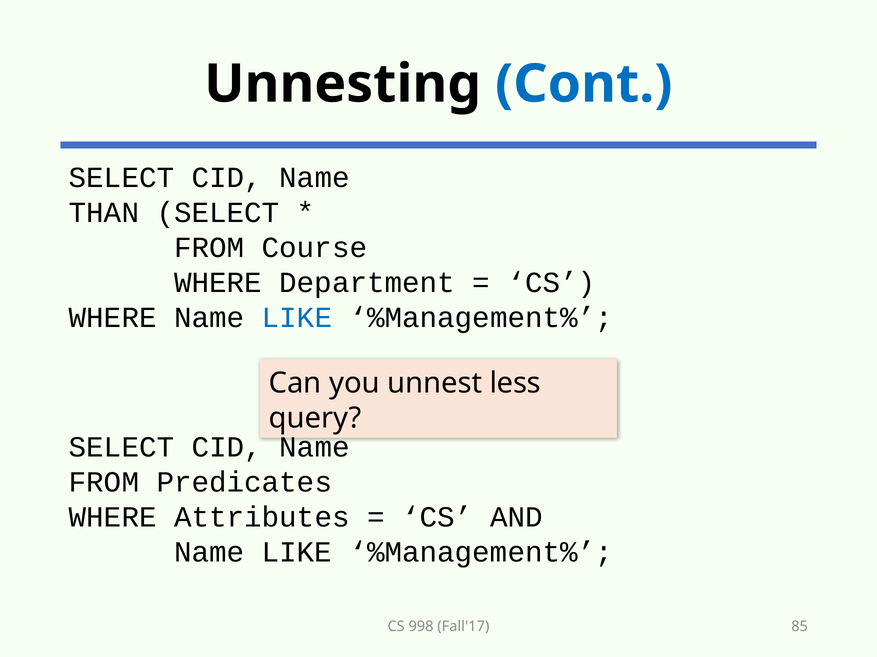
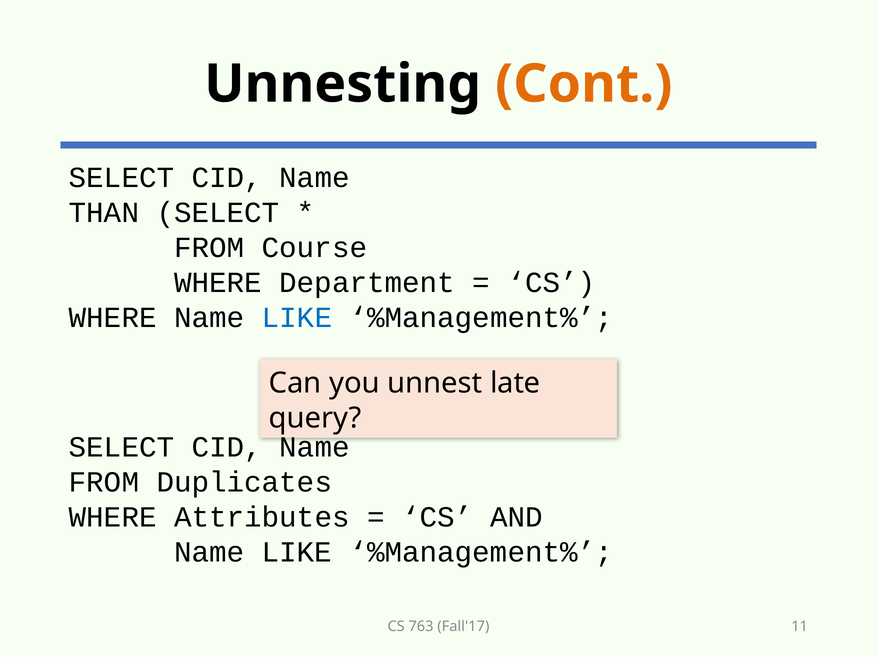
Cont colour: blue -> orange
less: less -> late
Predicates: Predicates -> Duplicates
998: 998 -> 763
85: 85 -> 11
